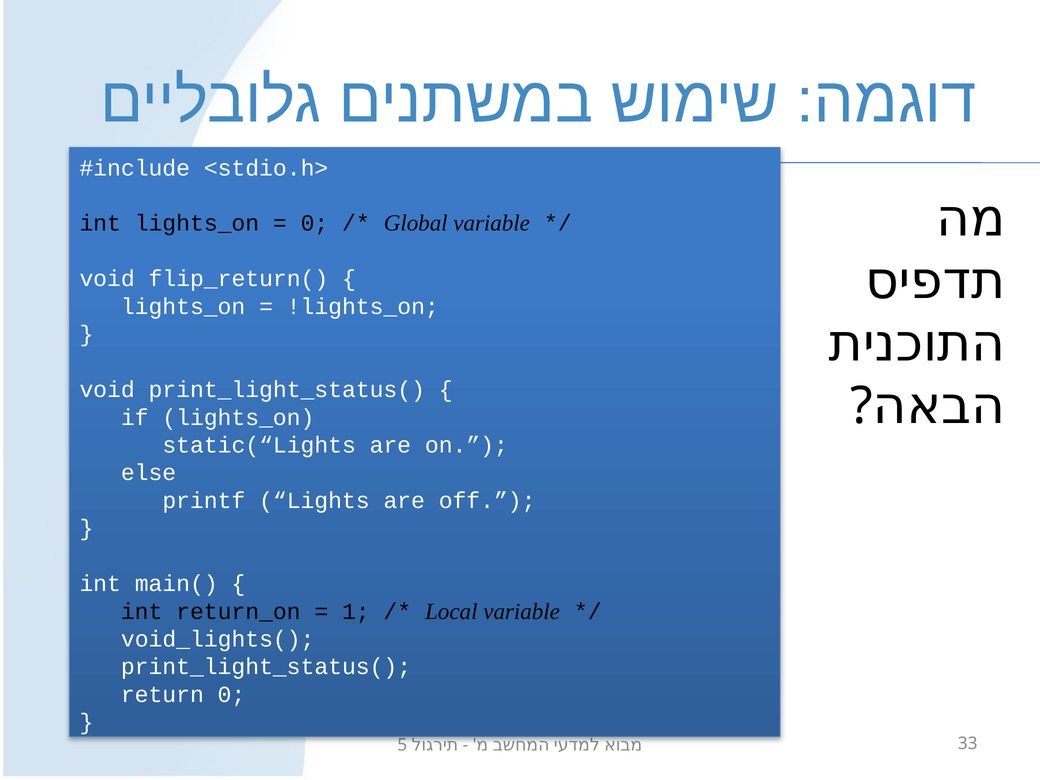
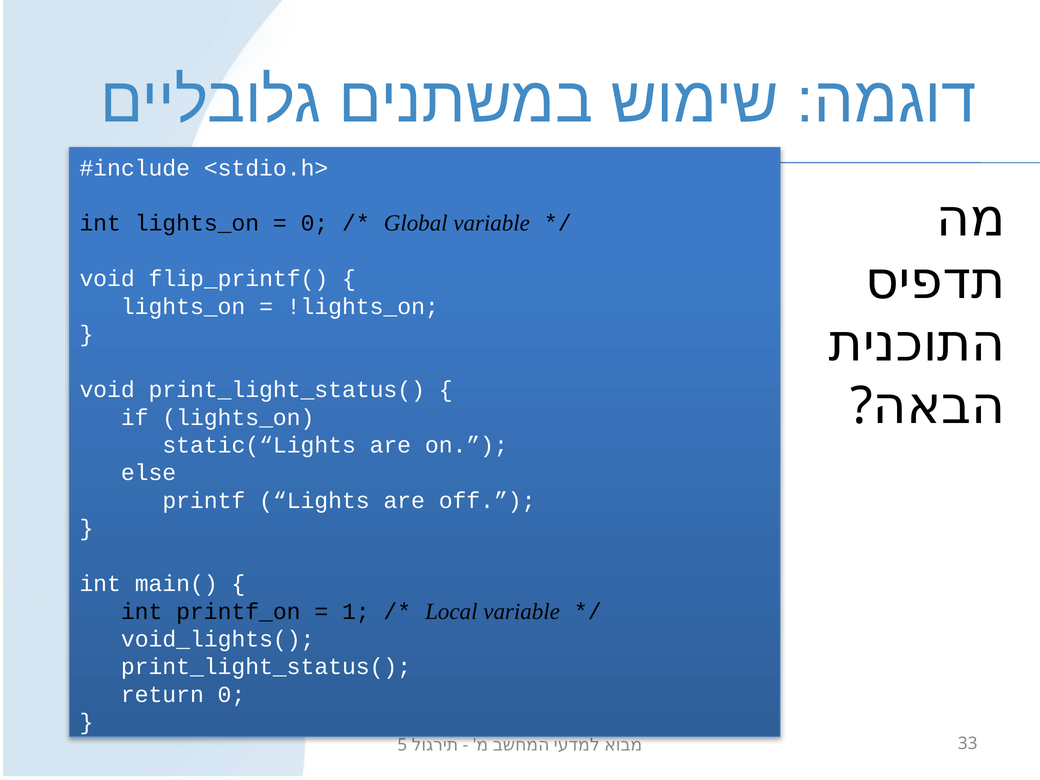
flip_return(: flip_return( -> flip_printf(
return_on: return_on -> printf_on
